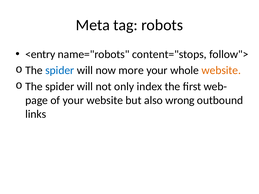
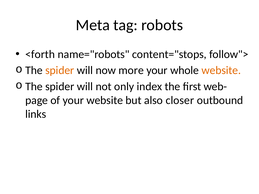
<entry: <entry -> <forth
spider at (60, 70) colour: blue -> orange
wrong: wrong -> closer
